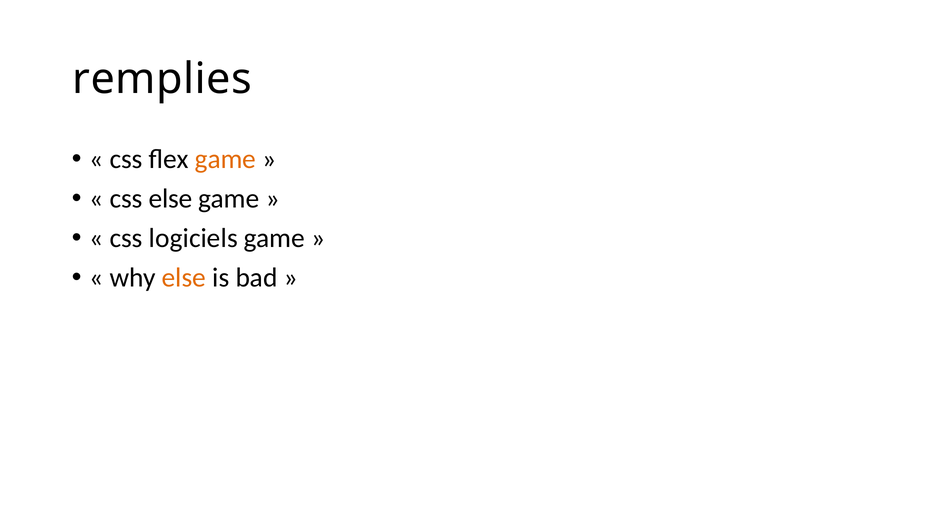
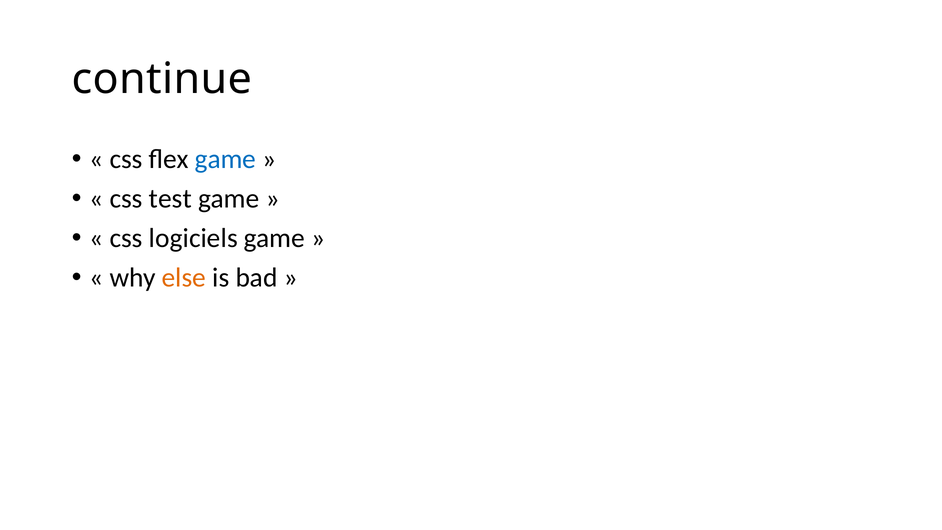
remplies: remplies -> continue
game at (225, 159) colour: orange -> blue
css else: else -> test
